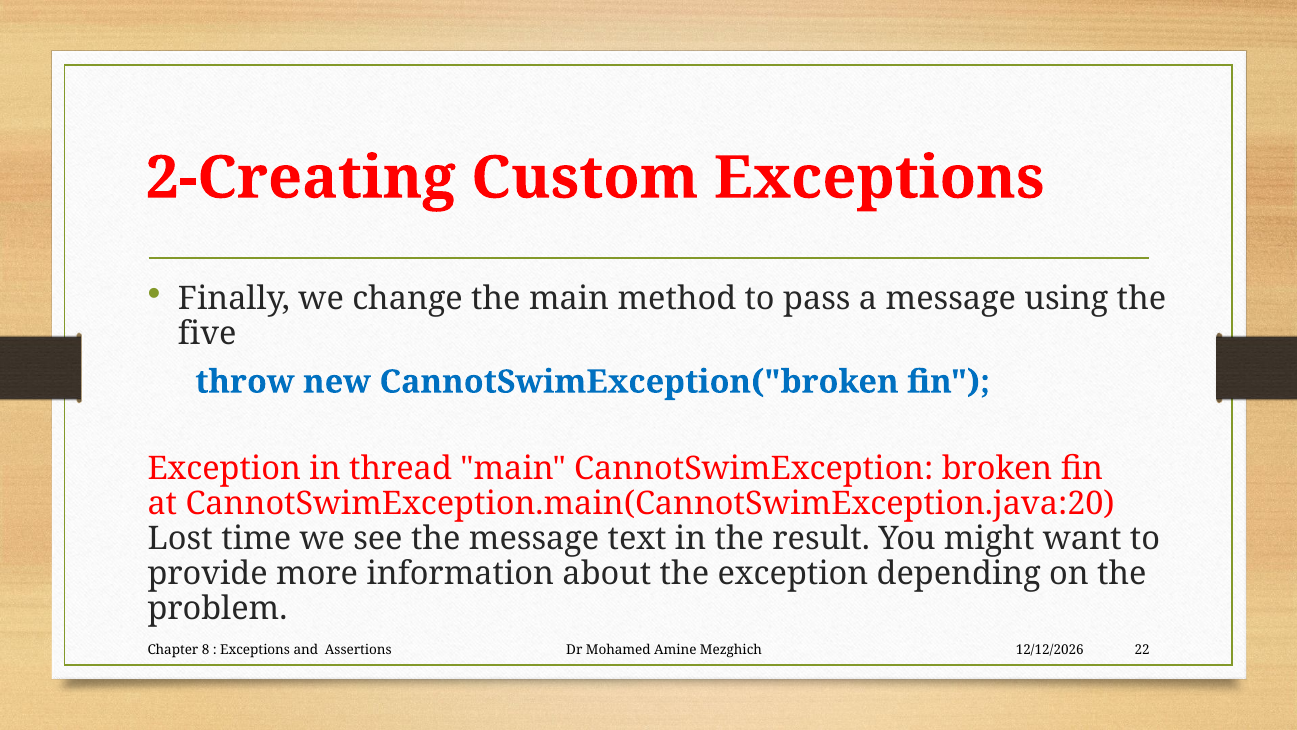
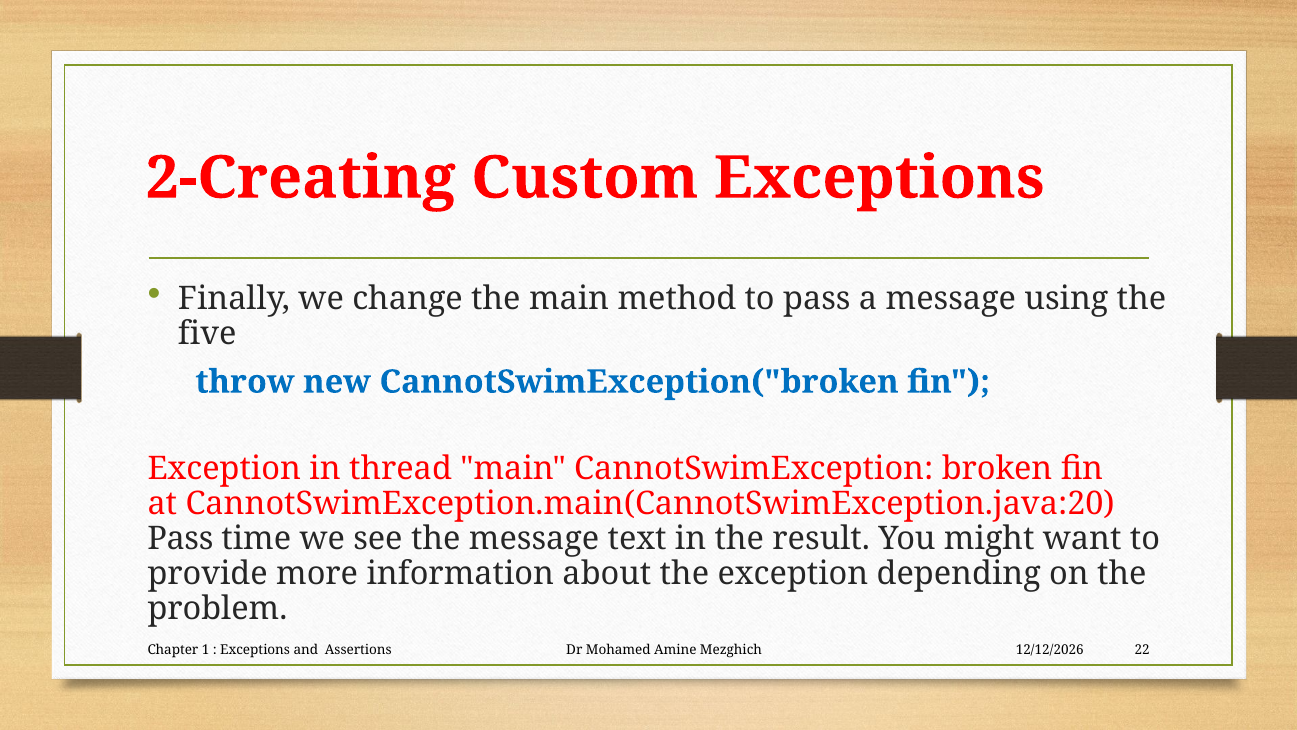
Lost at (180, 539): Lost -> Pass
8: 8 -> 1
